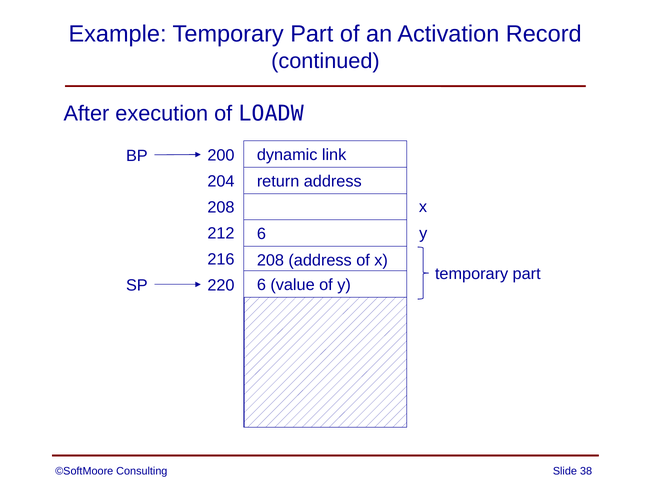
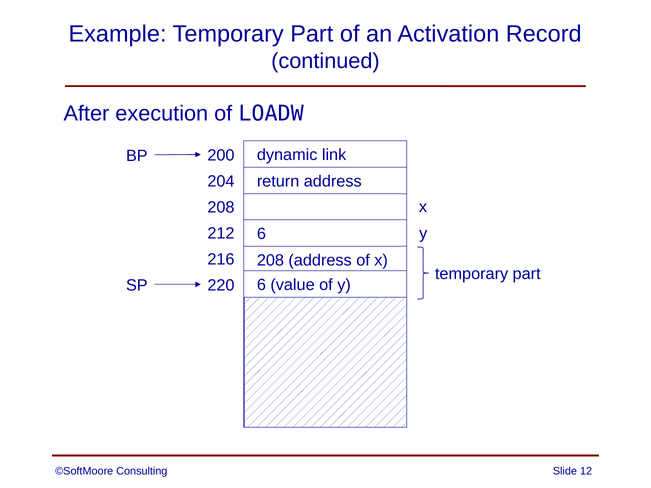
38: 38 -> 12
